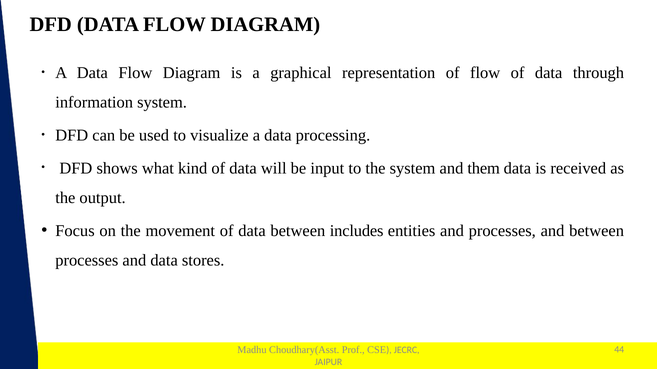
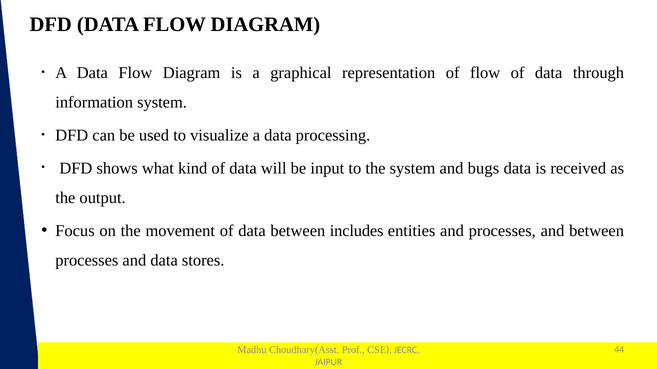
them: them -> bugs
